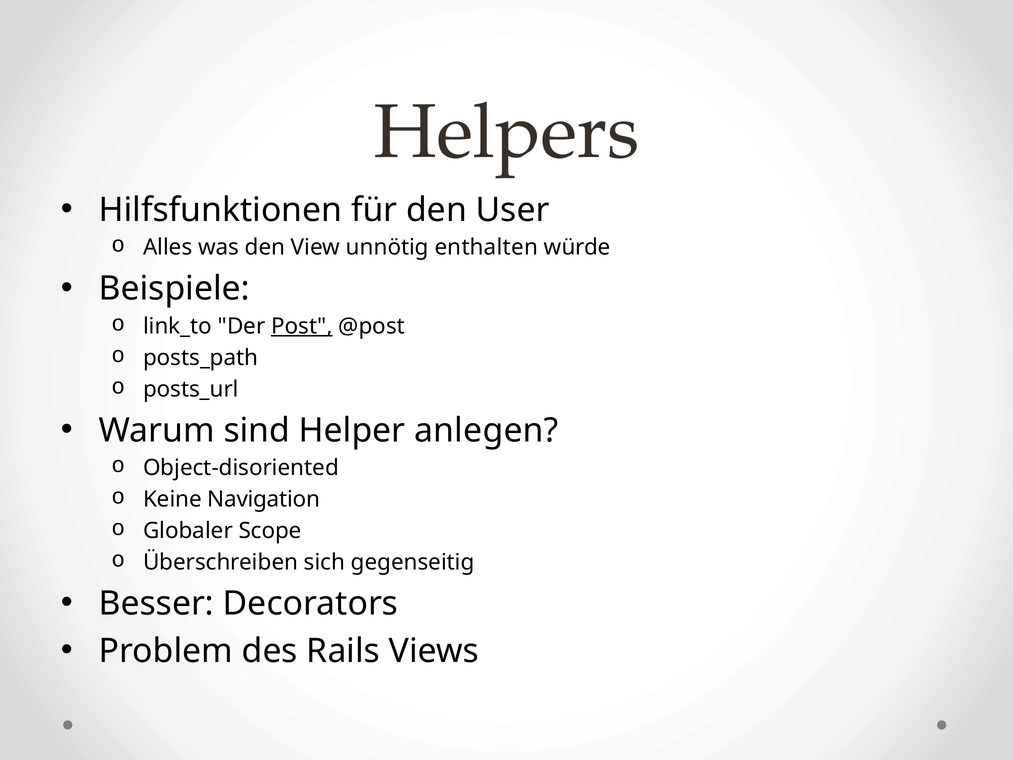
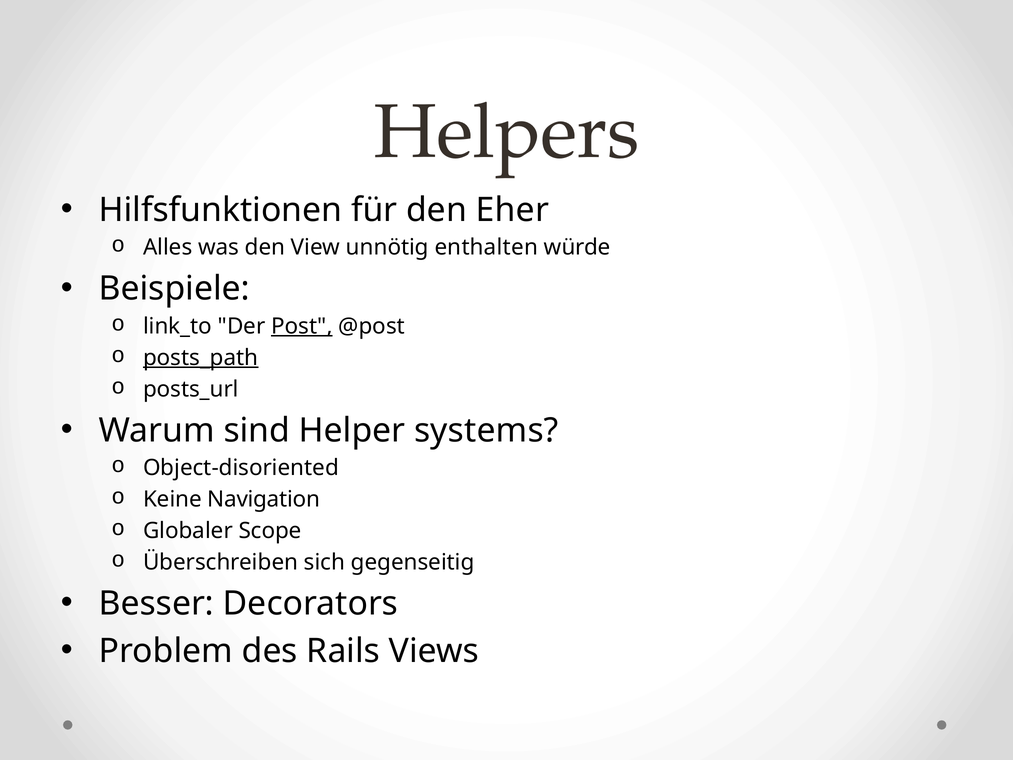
User: User -> Eher
posts_path underline: none -> present
anlegen: anlegen -> systems
